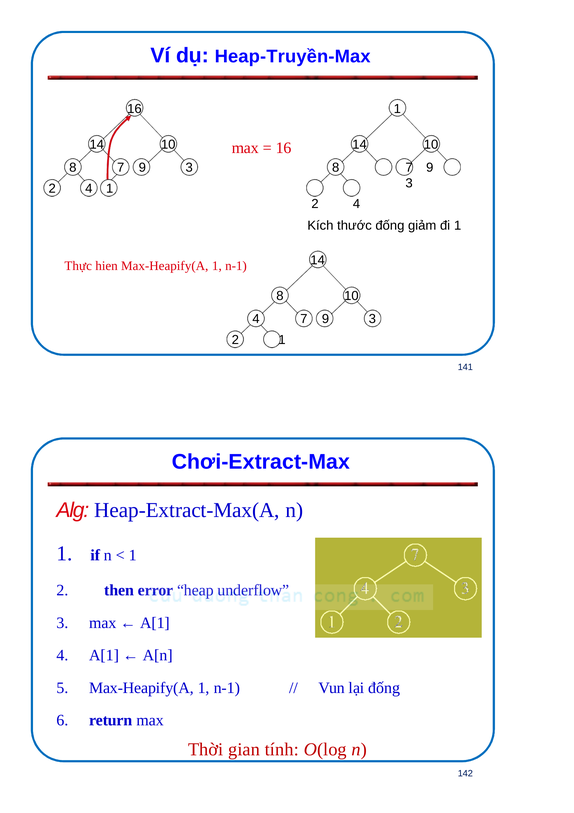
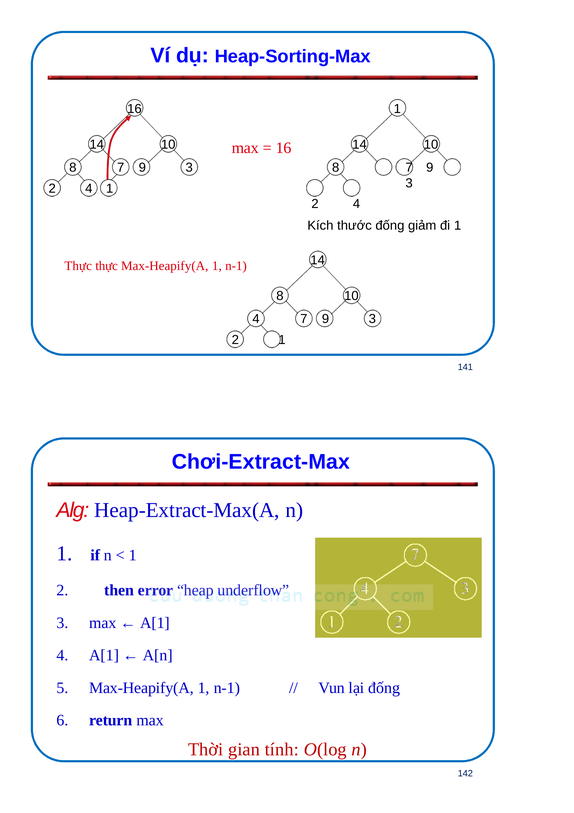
Heap-Truyền-Max: Heap-Truyền-Max -> Heap-Sorting-Max
Thực hien: hien -> thực
